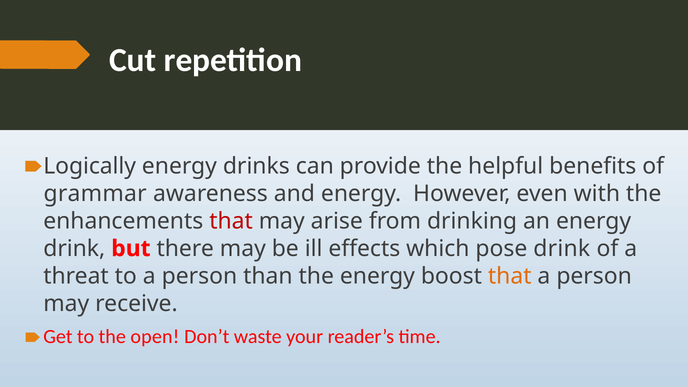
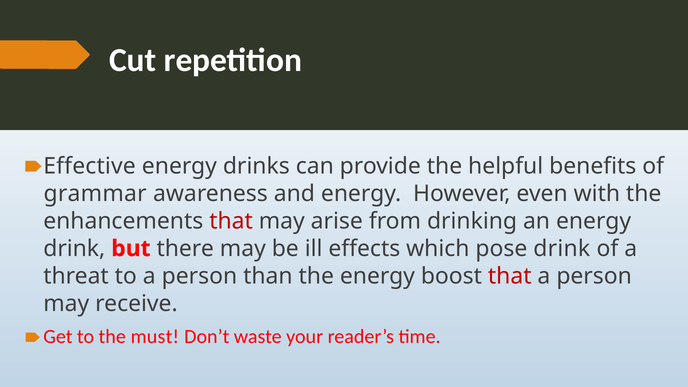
Logically: Logically -> Effective
that at (510, 276) colour: orange -> red
open: open -> must
